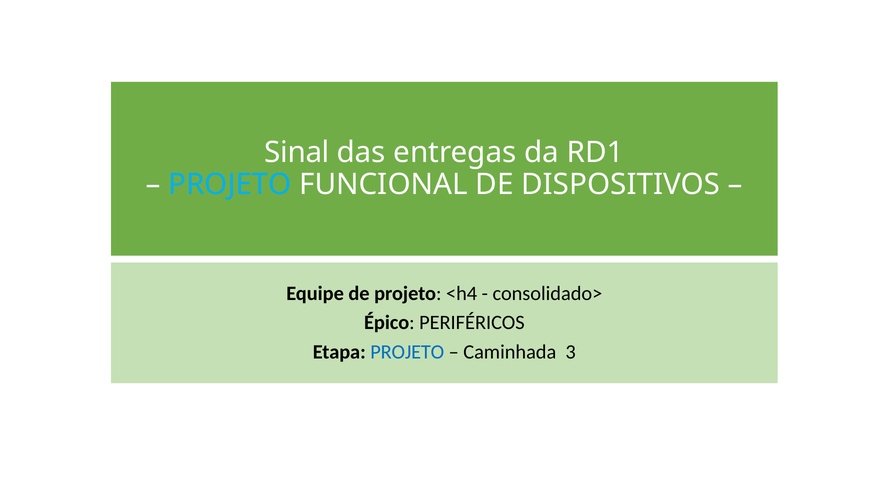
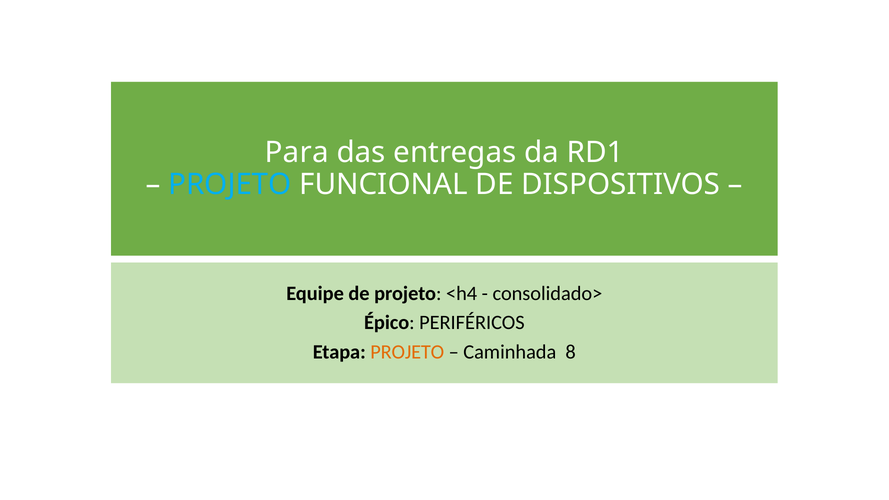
Sinal: Sinal -> Para
PROJETO at (407, 352) colour: blue -> orange
3: 3 -> 8
